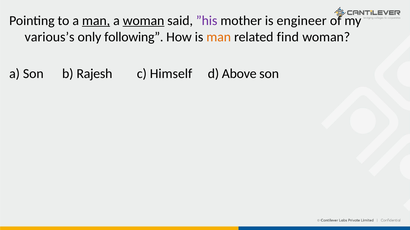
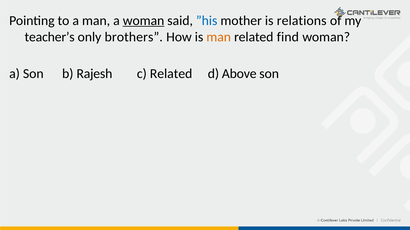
man at (96, 21) underline: present -> none
”his colour: purple -> blue
engineer: engineer -> relations
various’s: various’s -> teacher’s
following: following -> brothers
c Himself: Himself -> Related
